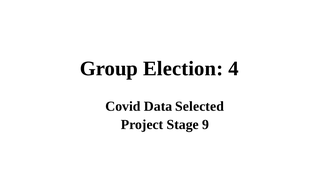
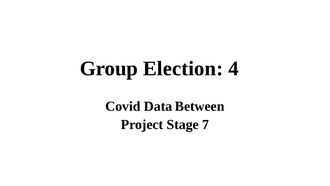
Selected: Selected -> Between
9: 9 -> 7
